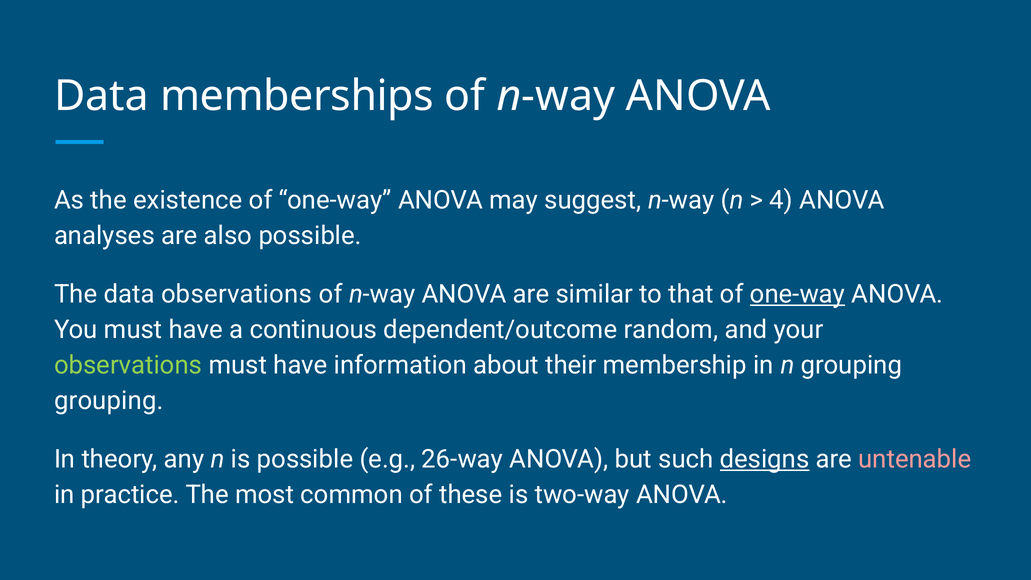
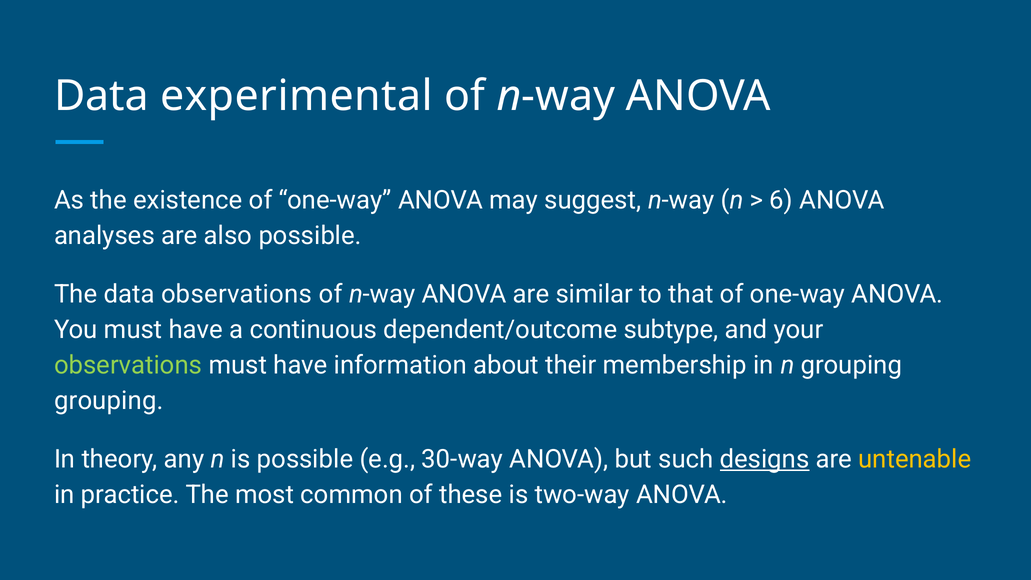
memberships: memberships -> experimental
4: 4 -> 6
one-way at (797, 294) underline: present -> none
random: random -> subtype
26-way: 26-way -> 30-way
untenable colour: pink -> yellow
